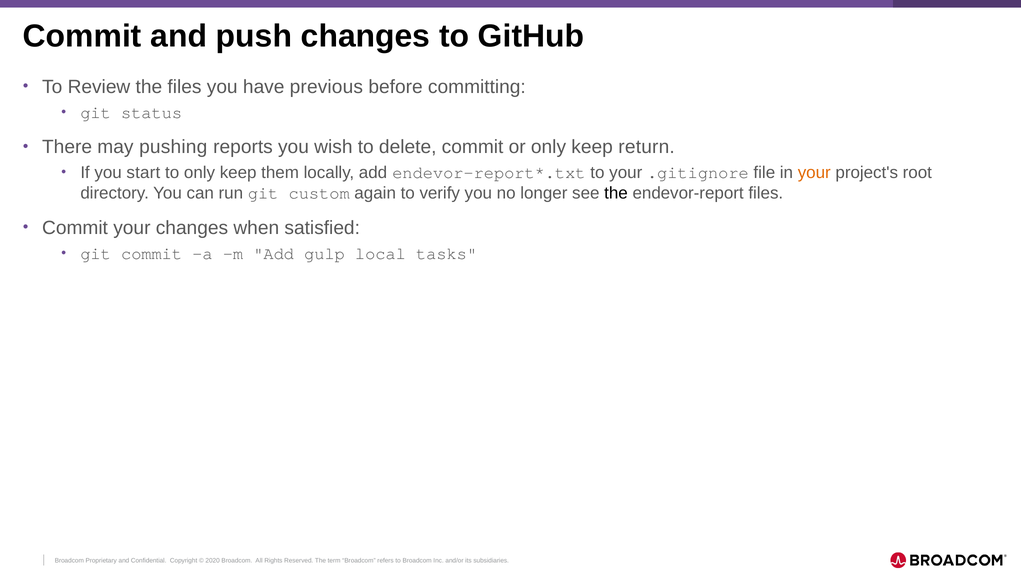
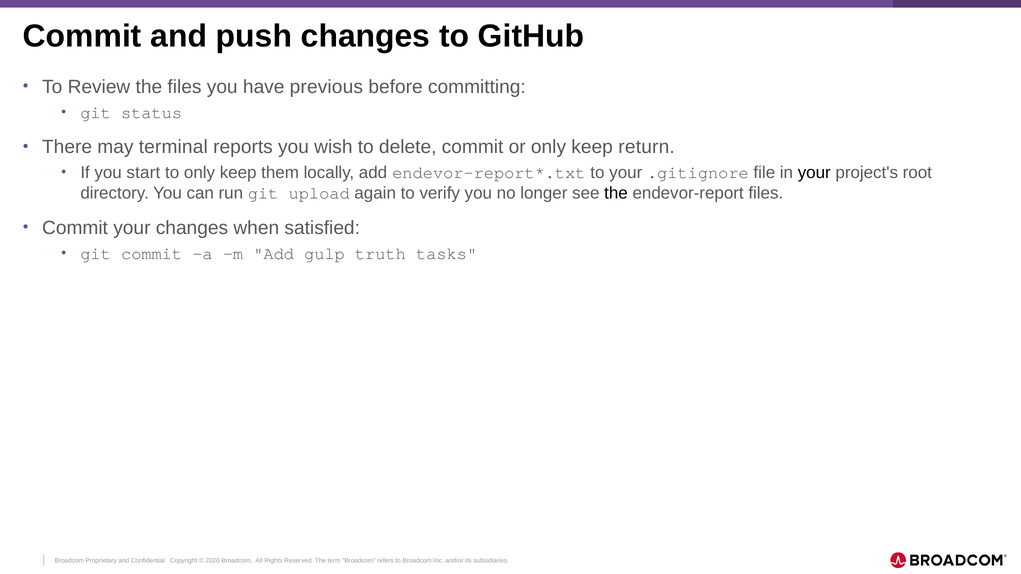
pushing: pushing -> terminal
your at (814, 173) colour: orange -> black
custom: custom -> upload
local: local -> truth
